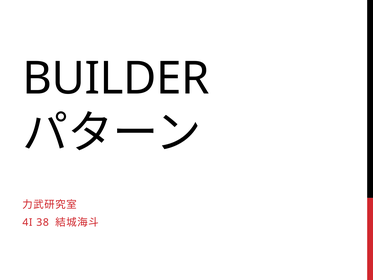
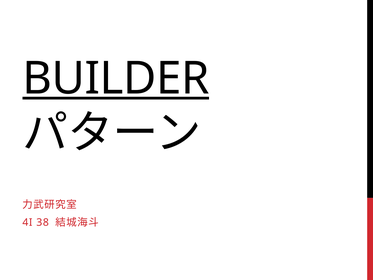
BUILDER underline: none -> present
